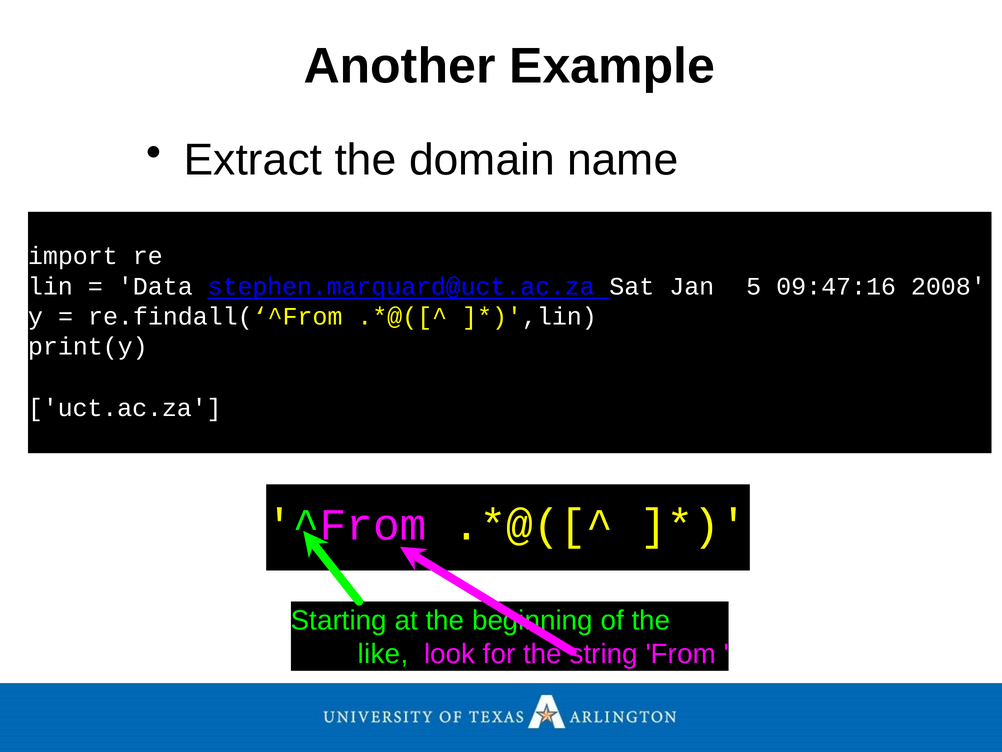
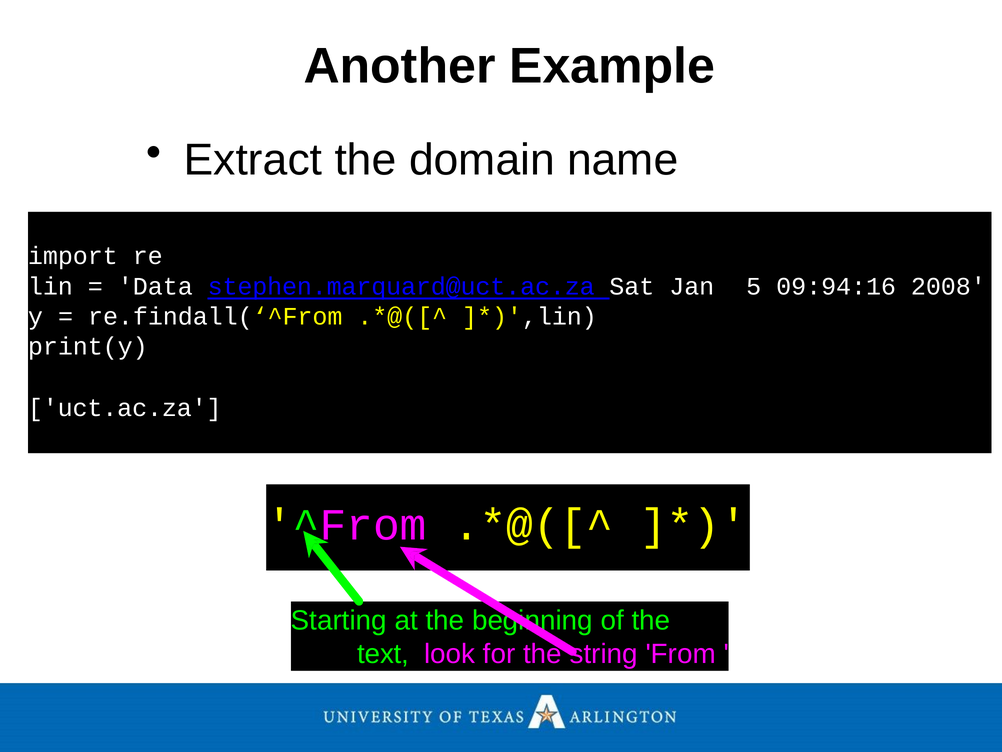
09:47:16: 09:47:16 -> 09:94:16
like: like -> text
